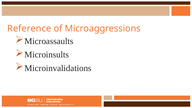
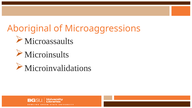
Reference: Reference -> Aboriginal
